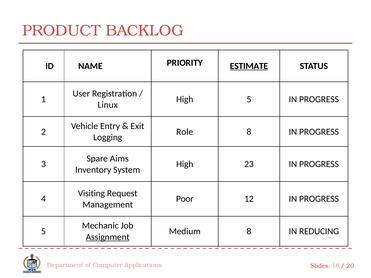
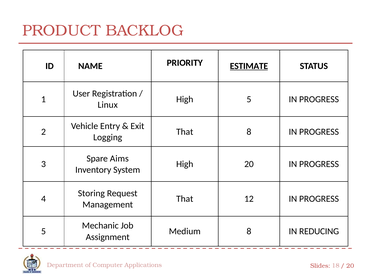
Role at (185, 132): Role -> That
High 23: 23 -> 20
Visiting: Visiting -> Storing
Poor at (185, 199): Poor -> That
Assignment underline: present -> none
